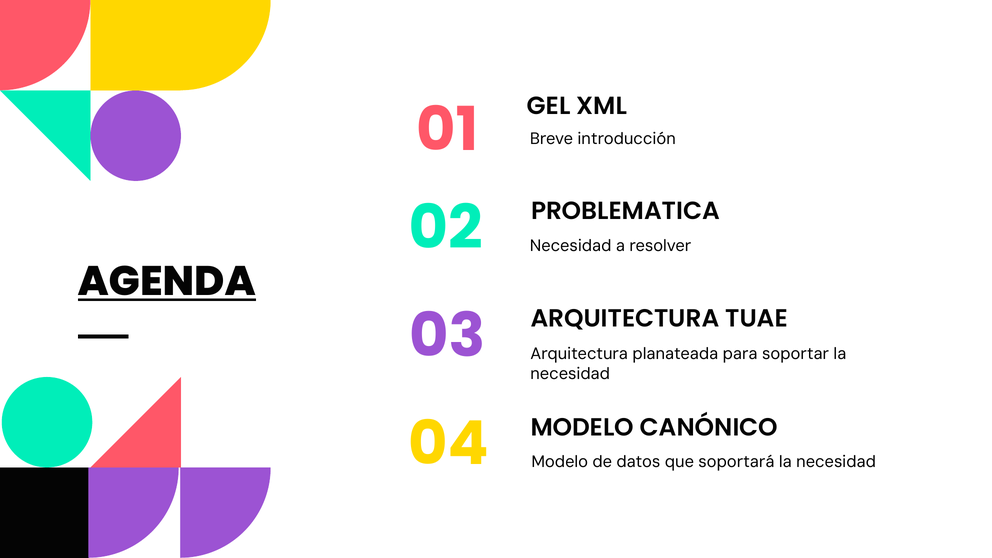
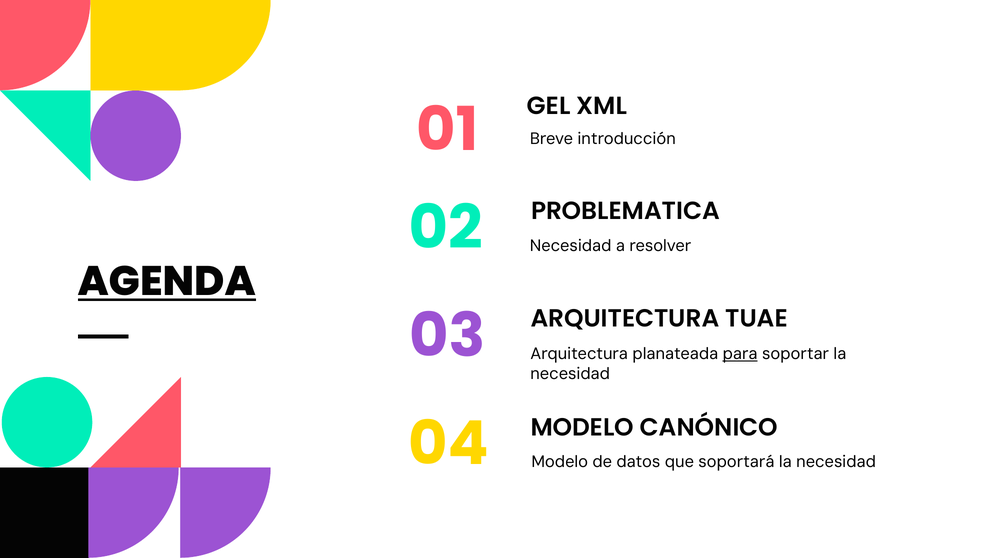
para underline: none -> present
